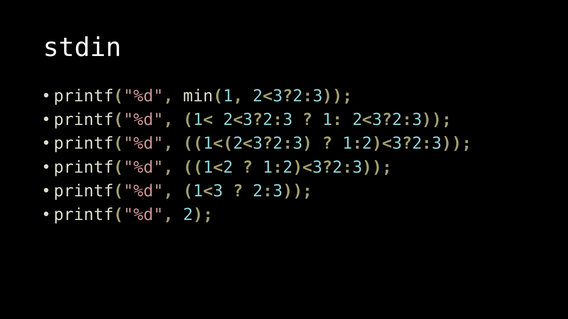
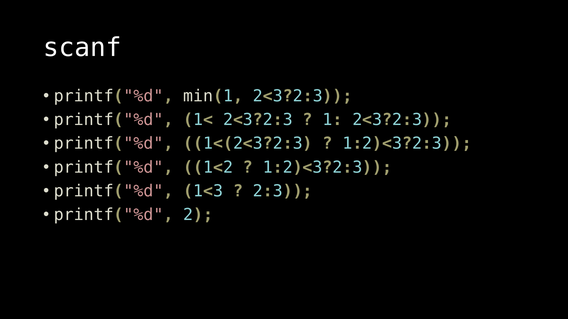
stdin: stdin -> scanf
